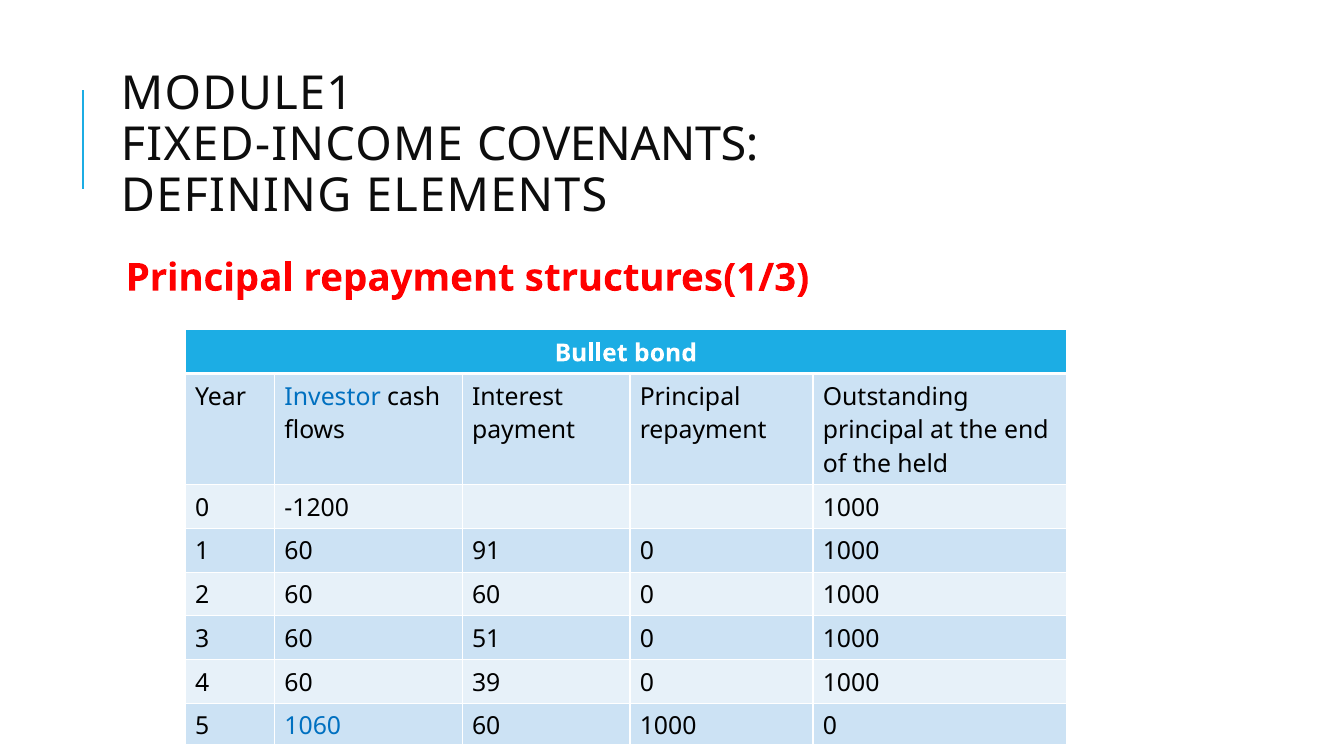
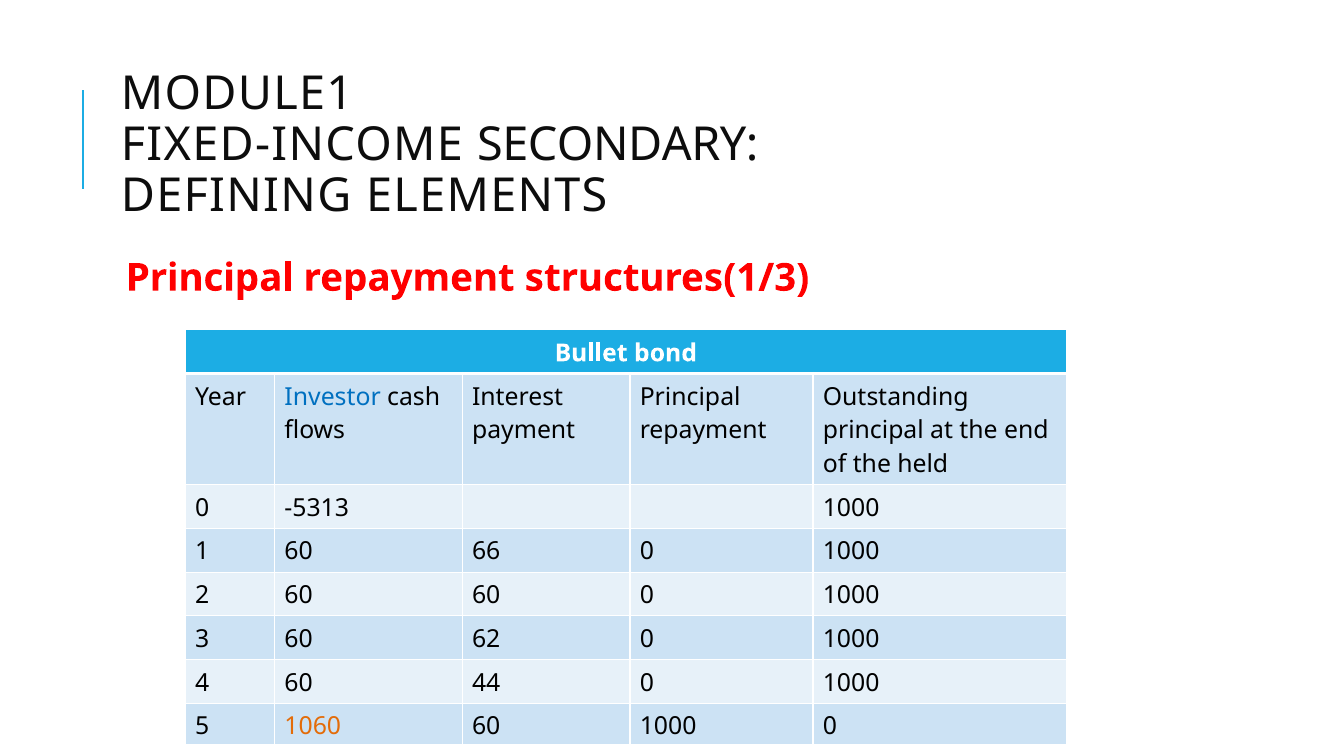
COVENANTS: COVENANTS -> SECONDARY
-1200: -1200 -> -5313
91: 91 -> 66
51: 51 -> 62
39: 39 -> 44
1060 colour: blue -> orange
